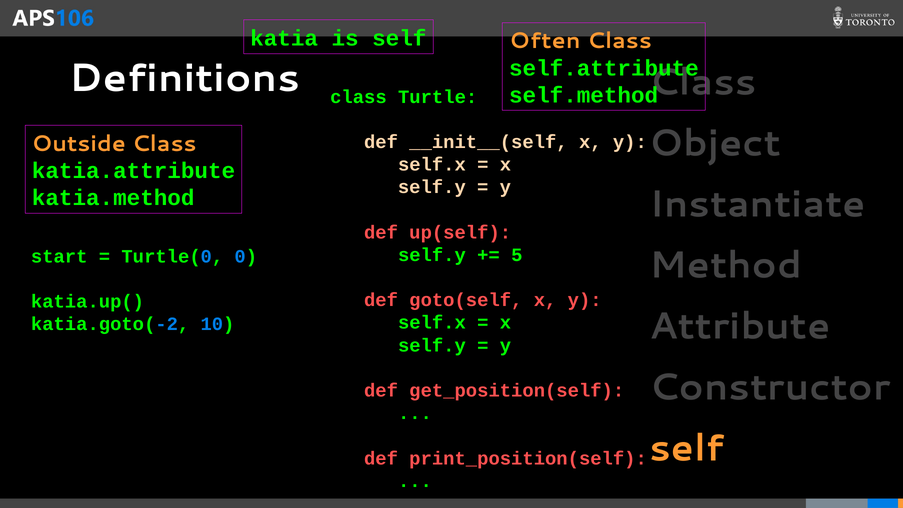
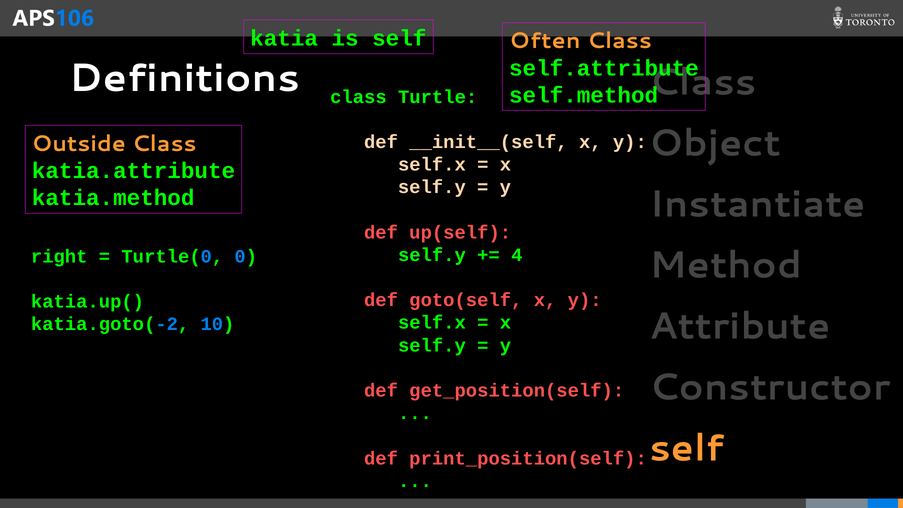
5: 5 -> 4
start: start -> right
